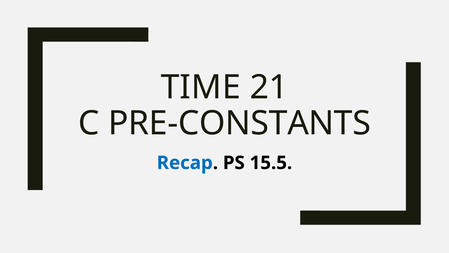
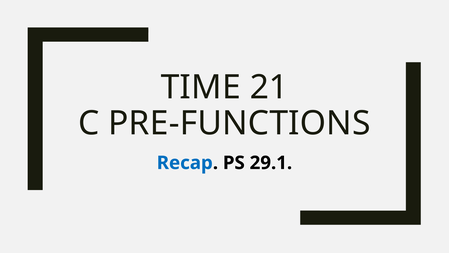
PRE-CONSTANTS: PRE-CONSTANTS -> PRE-FUNCTIONS
15.5: 15.5 -> 29.1
